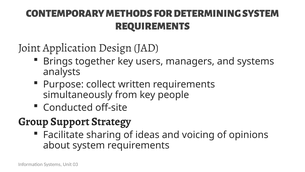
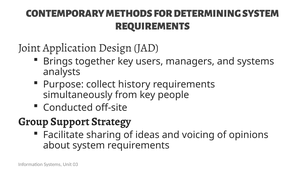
written: written -> history
